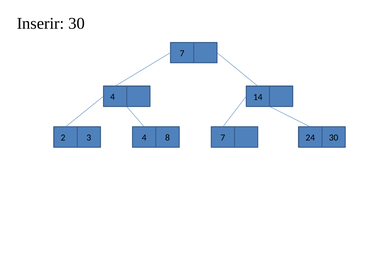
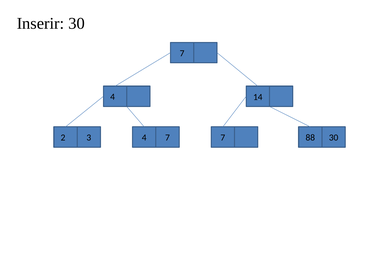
24: 24 -> 88
4 8: 8 -> 7
